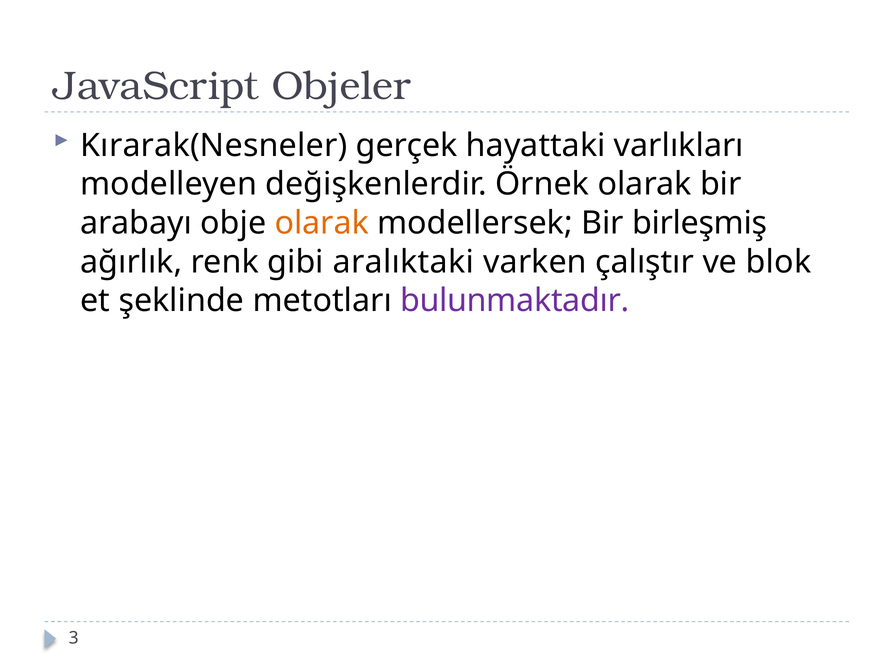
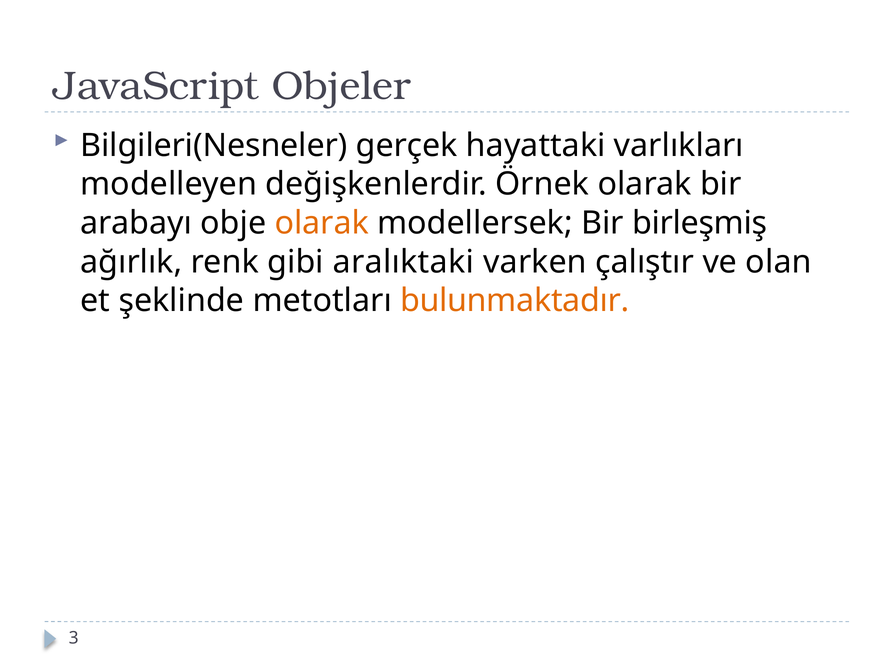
Kırarak(Nesneler: Kırarak(Nesneler -> Bilgileri(Nesneler
blok: blok -> olan
bulunmaktadır colour: purple -> orange
